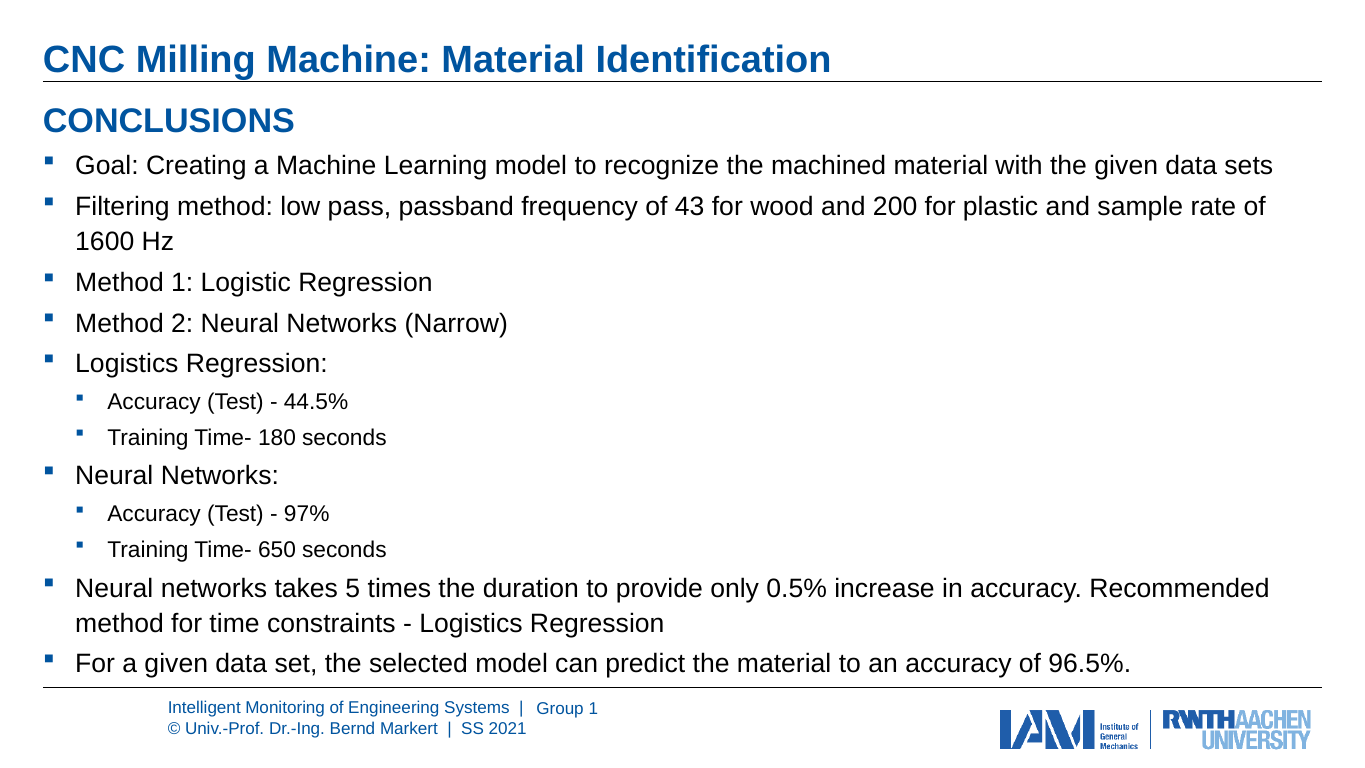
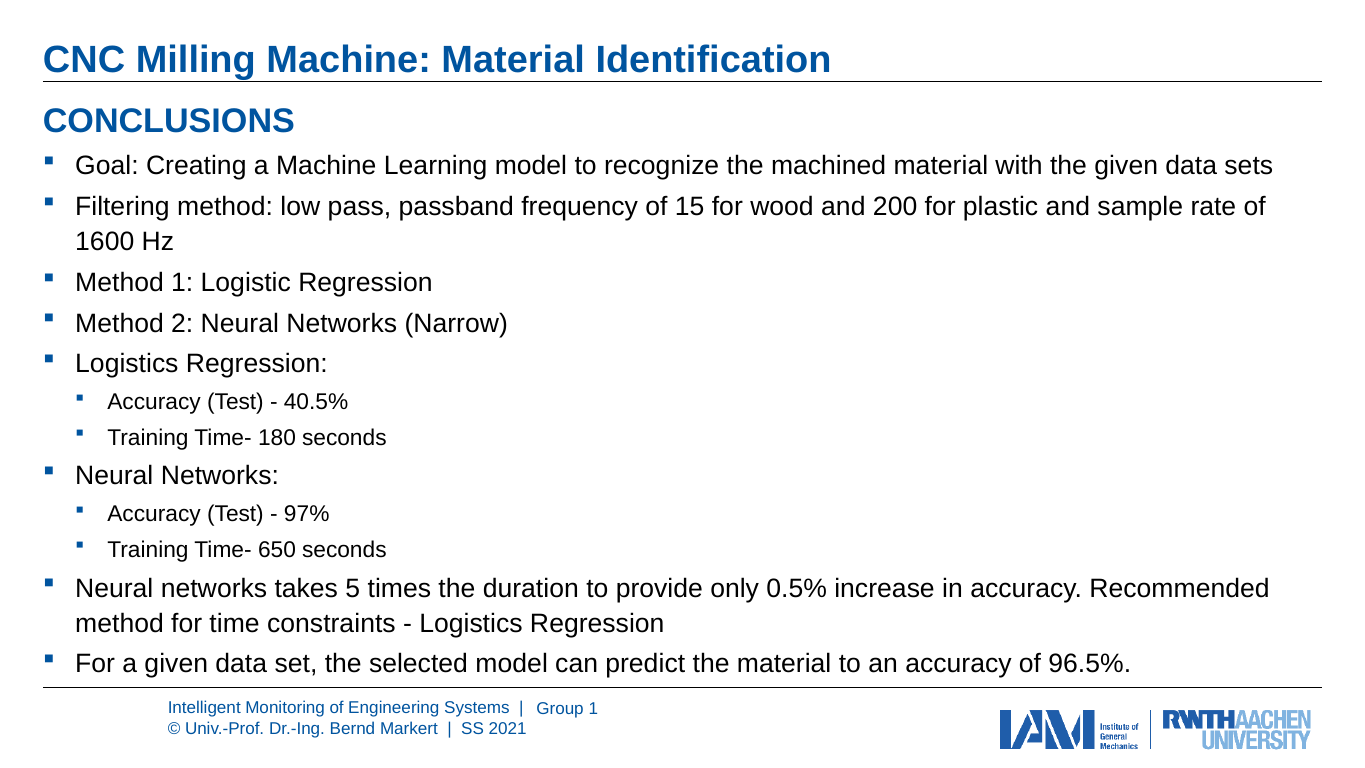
43: 43 -> 15
44.5%: 44.5% -> 40.5%
